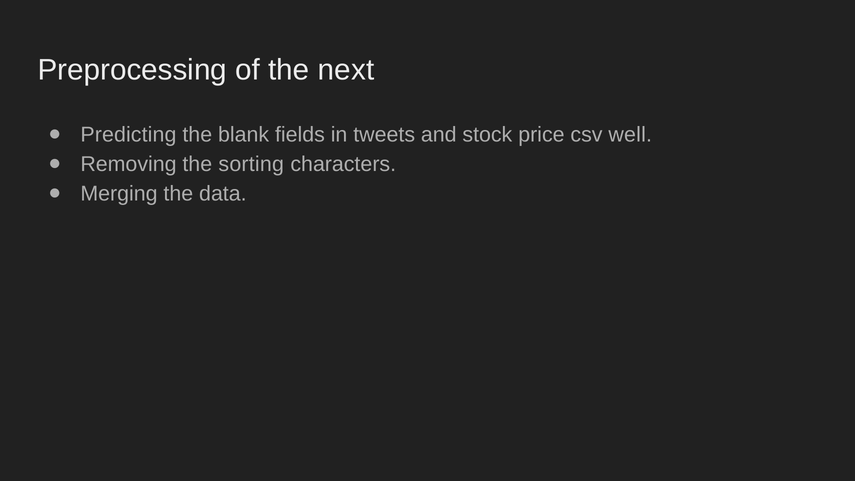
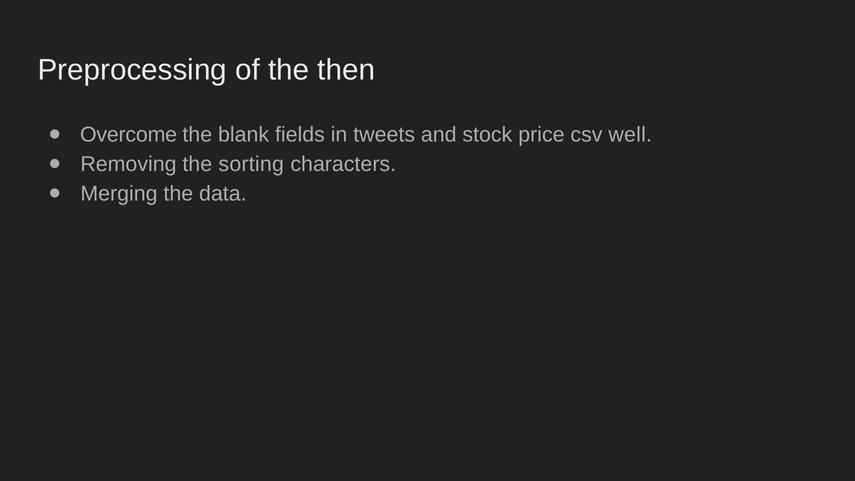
next: next -> then
Predicting: Predicting -> Overcome
